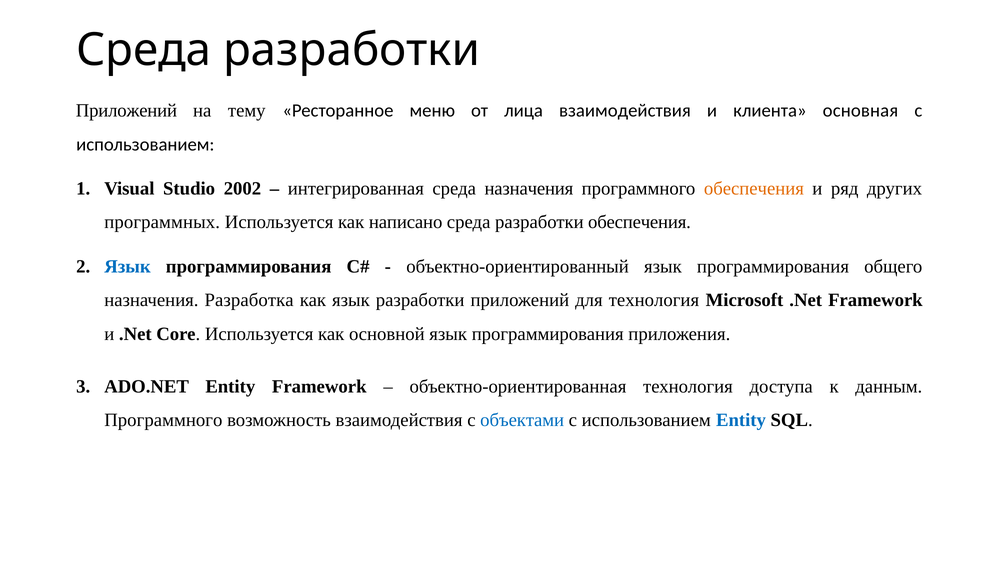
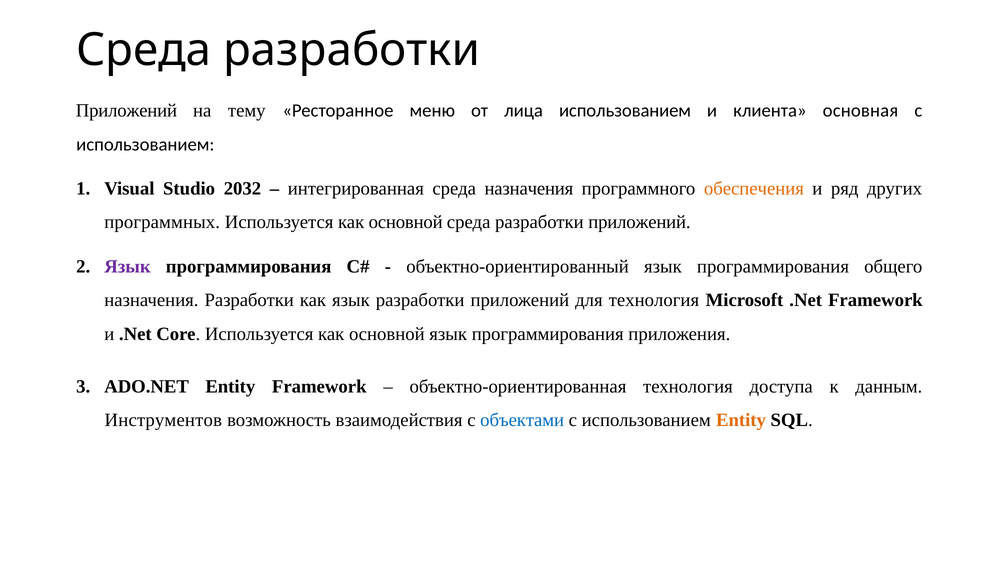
лица взаимодействия: взаимодействия -> использованием
2002: 2002 -> 2032
написано at (406, 222): написано -> основной
обеспечения at (639, 222): обеспечения -> приложений
Язык at (127, 266) colour: blue -> purple
назначения Разработка: Разработка -> Разработки
Программного at (163, 420): Программного -> Инструментов
Entity at (741, 420) colour: blue -> orange
